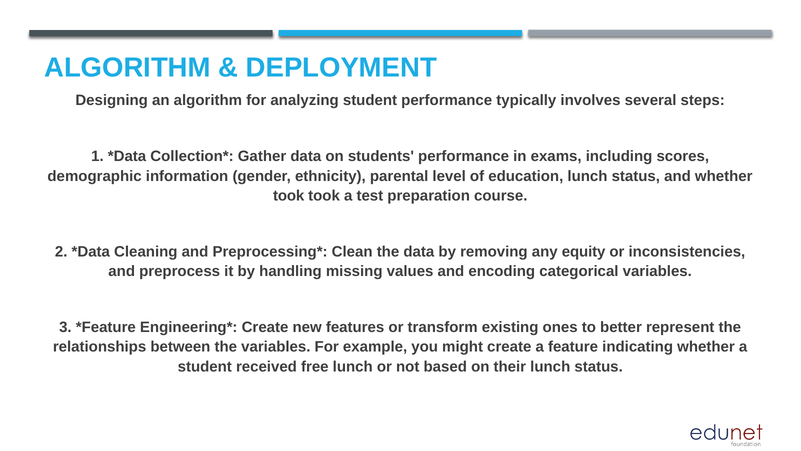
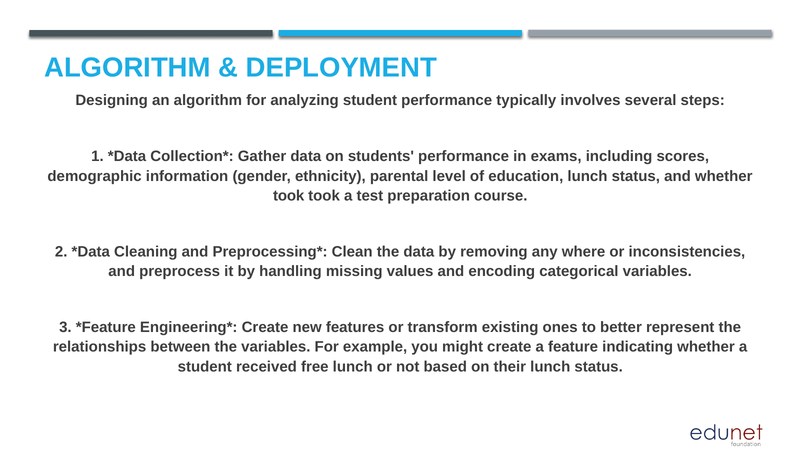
equity: equity -> where
